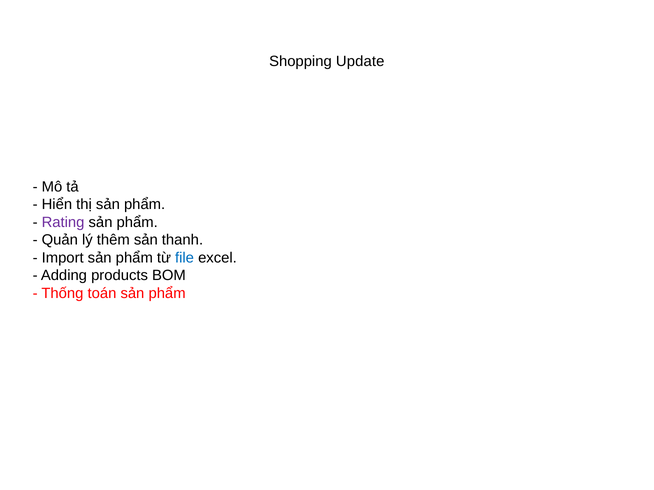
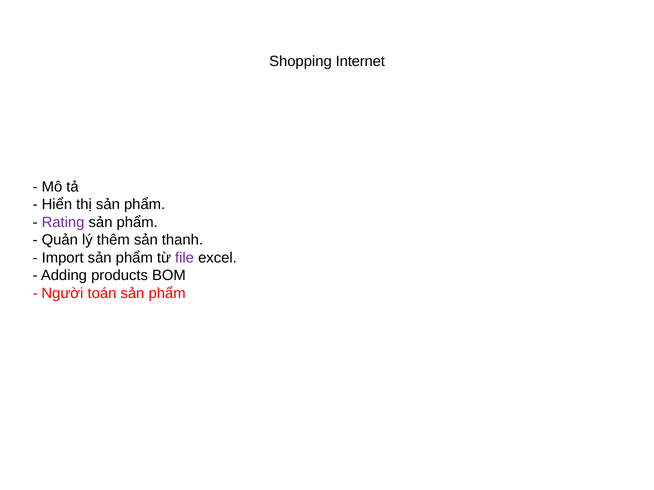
Update: Update -> Internet
file colour: blue -> purple
Thống: Thống -> Người
